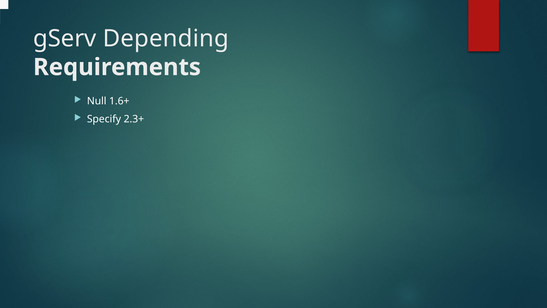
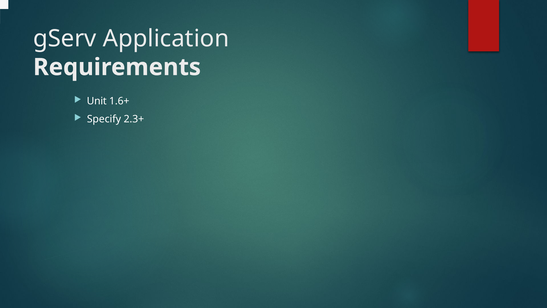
Depending: Depending -> Application
Null: Null -> Unit
